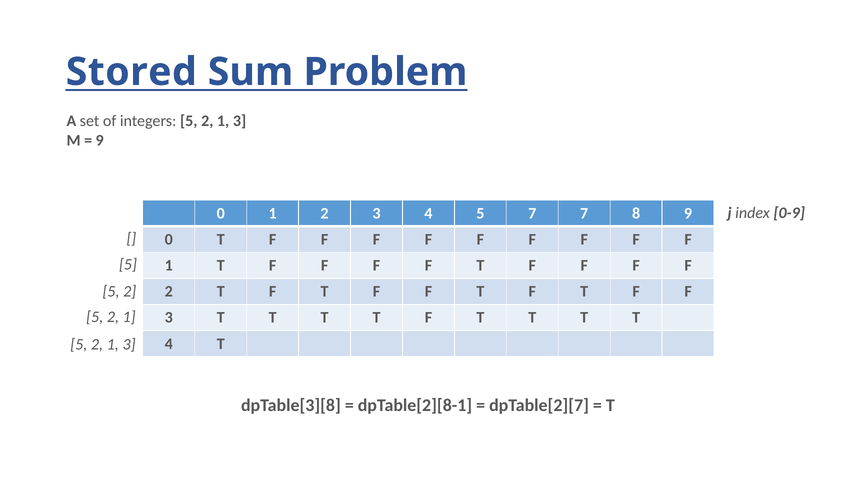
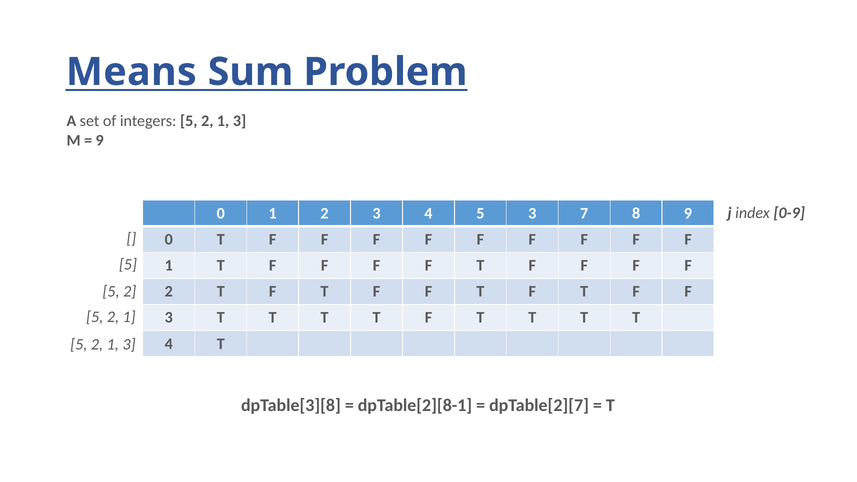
Stored: Stored -> Means
5 7: 7 -> 3
